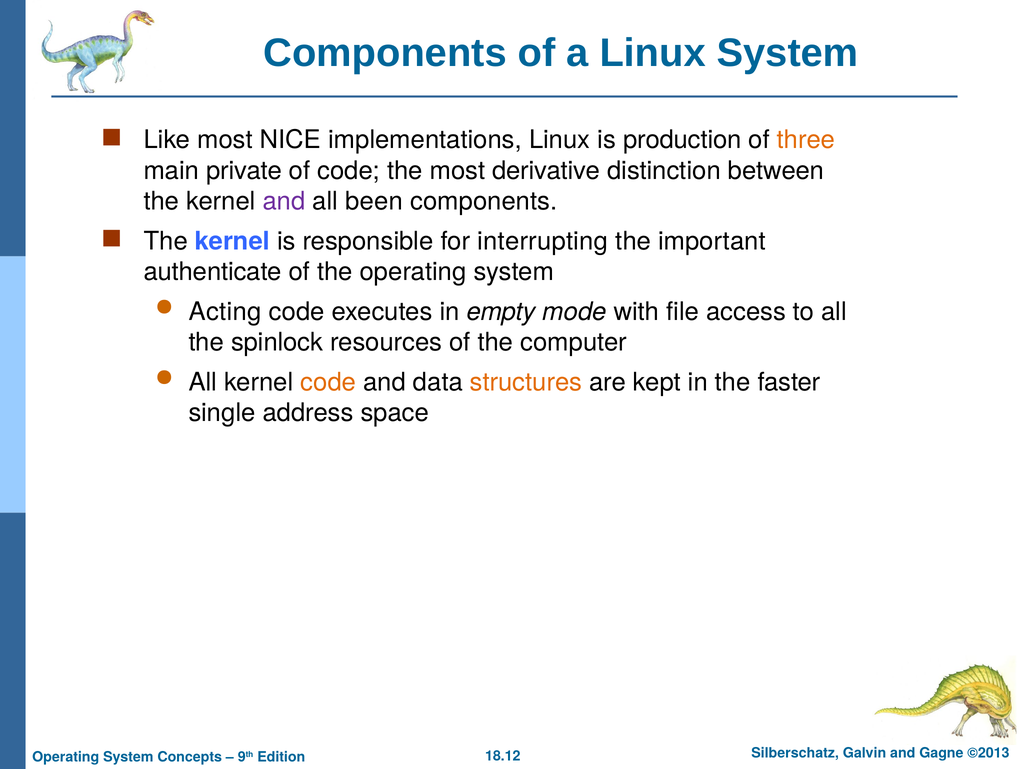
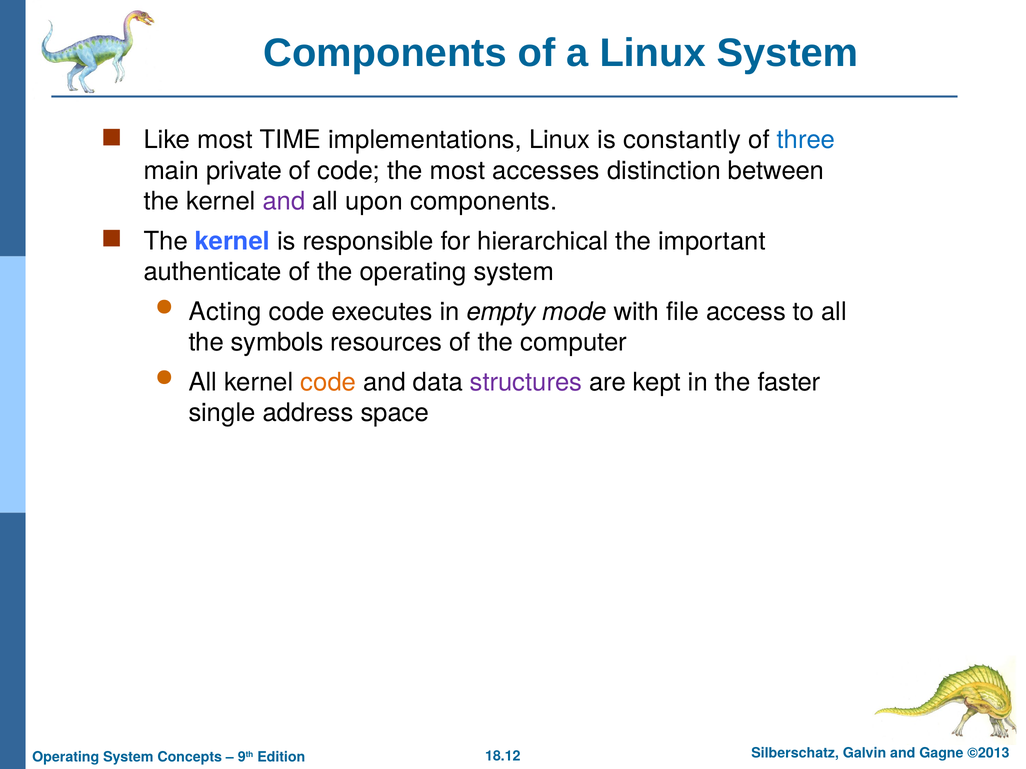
NICE: NICE -> TIME
production: production -> constantly
three colour: orange -> blue
derivative: derivative -> accesses
been: been -> upon
interrupting: interrupting -> hierarchical
spinlock: spinlock -> symbols
structures colour: orange -> purple
